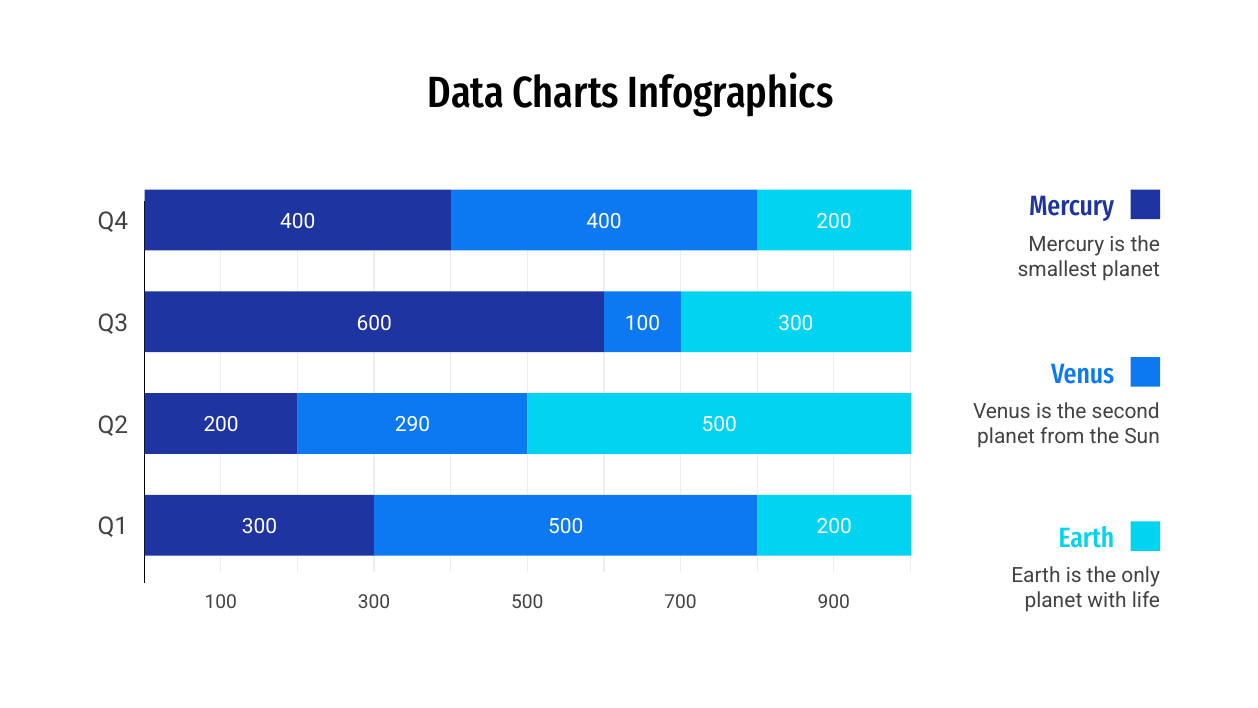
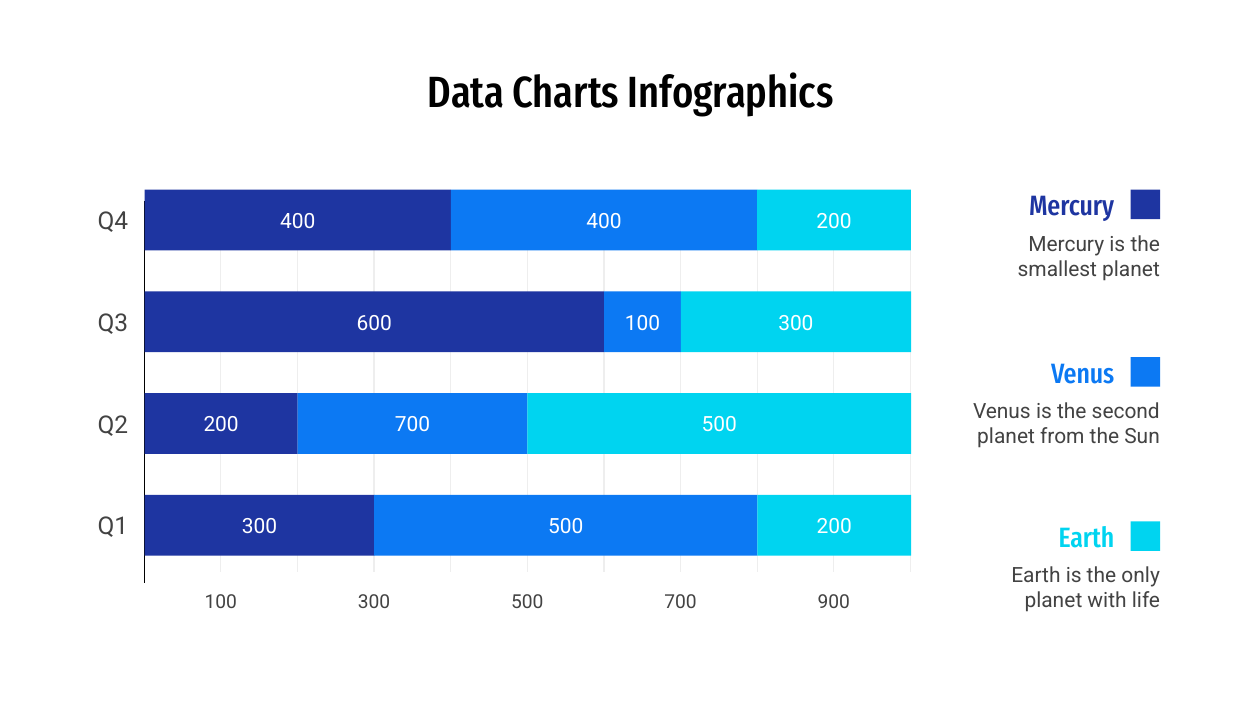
200 290: 290 -> 700
